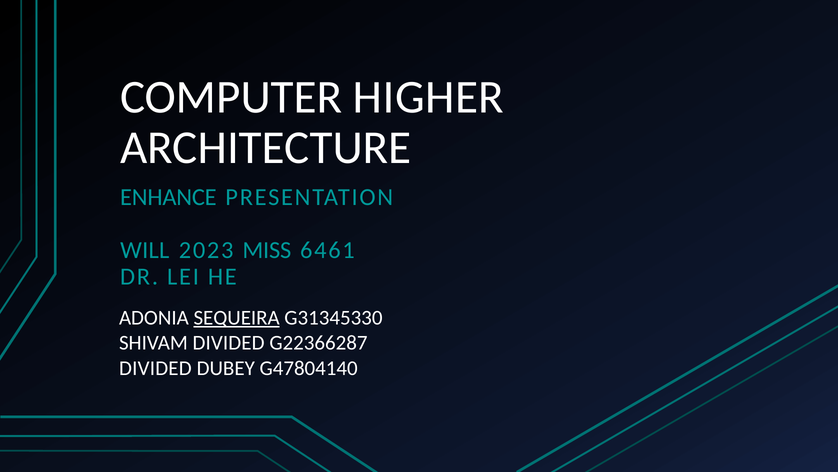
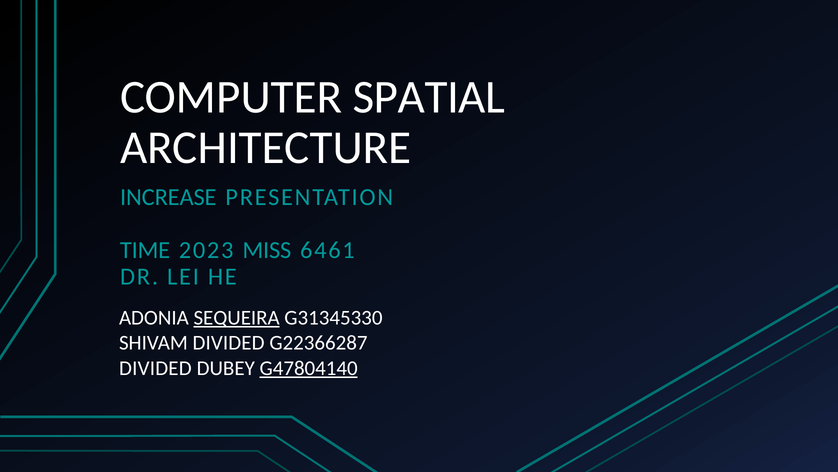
HIGHER: HIGHER -> SPATIAL
ENHANCE: ENHANCE -> INCREASE
WILL: WILL -> TIME
G47804140 underline: none -> present
